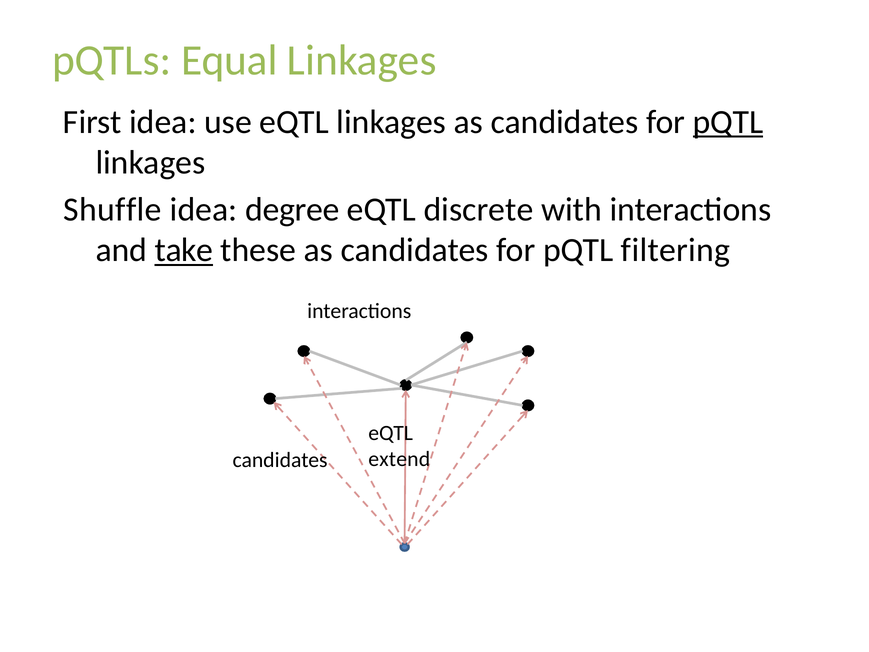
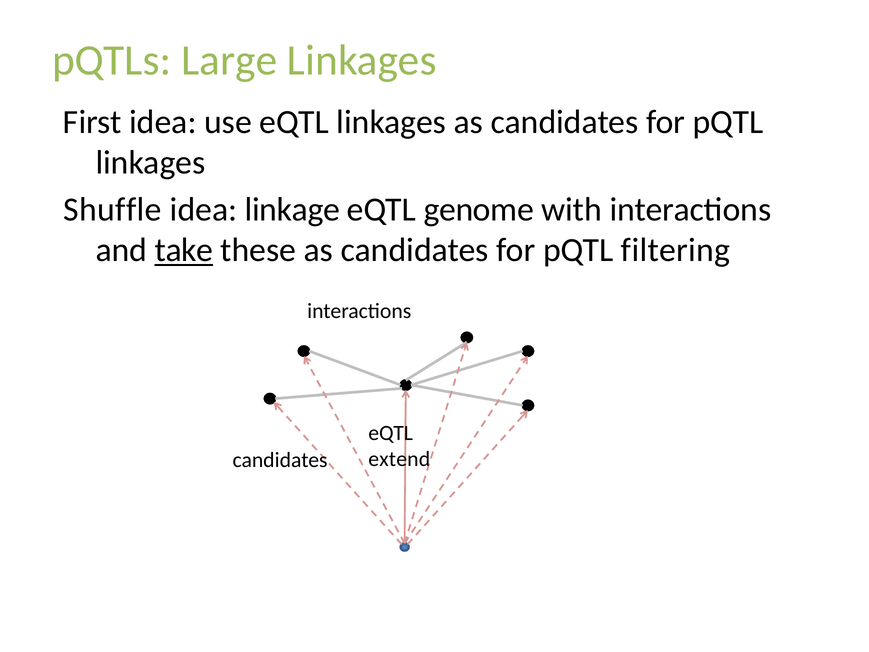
Equal: Equal -> Large
pQTL at (728, 122) underline: present -> none
degree: degree -> linkage
discrete: discrete -> genome
